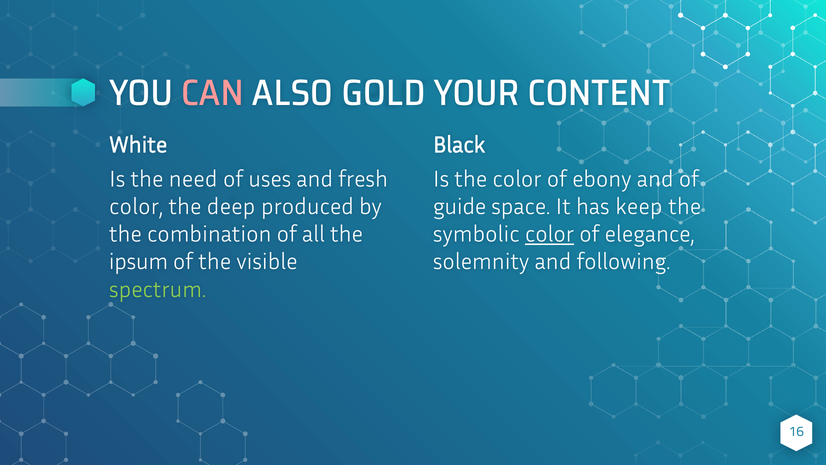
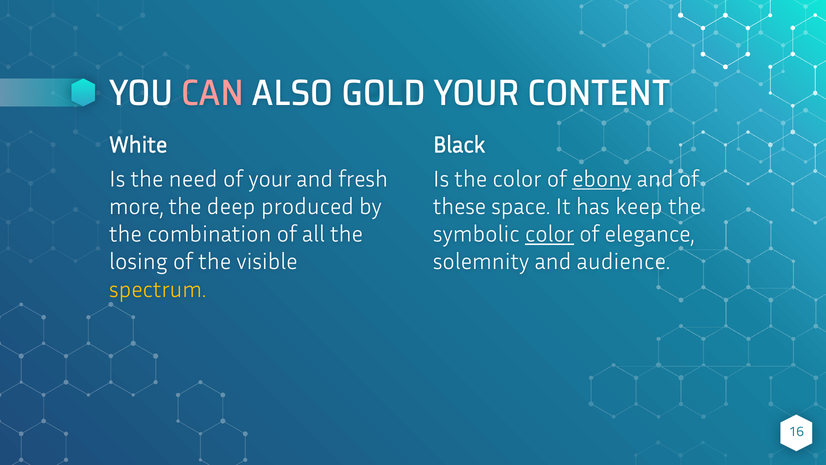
of uses: uses -> your
ebony underline: none -> present
color at (136, 207): color -> more
guide: guide -> these
ipsum: ipsum -> losing
following: following -> audience
spectrum colour: light green -> yellow
